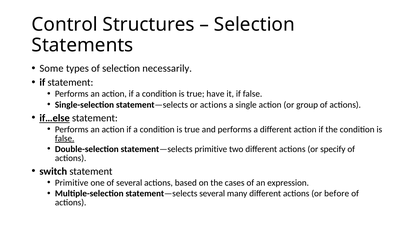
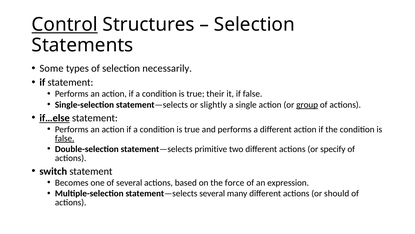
Control underline: none -> present
have: have -> their
or actions: actions -> slightly
group underline: none -> present
Primitive at (72, 182): Primitive -> Becomes
cases: cases -> force
before: before -> should
